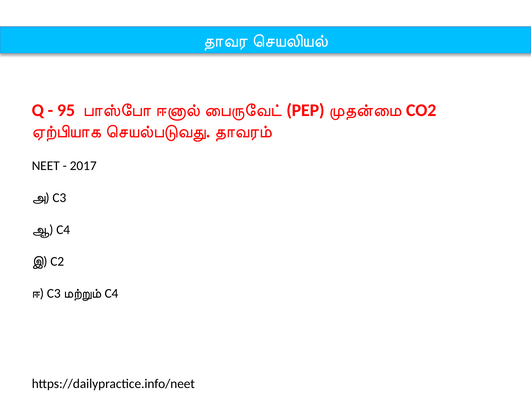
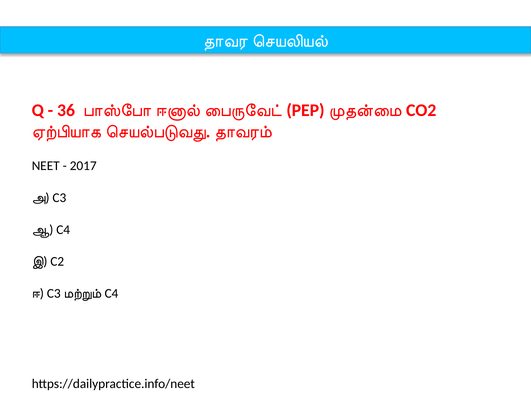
95: 95 -> 36
